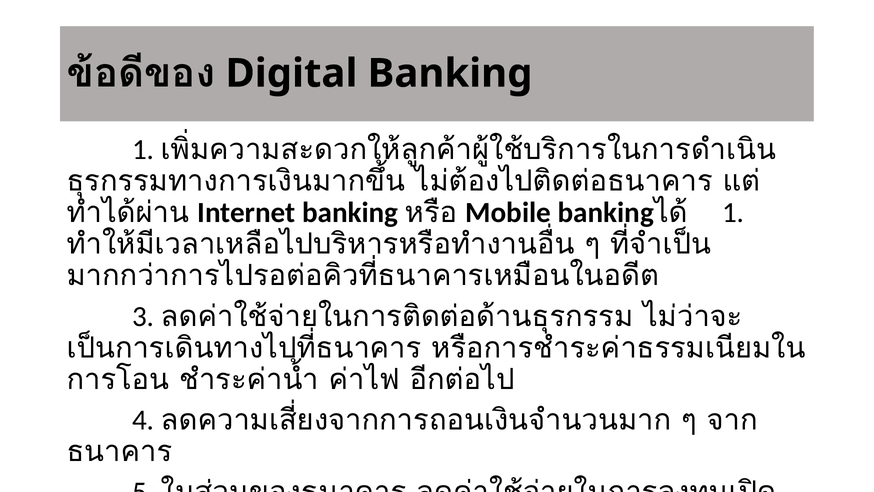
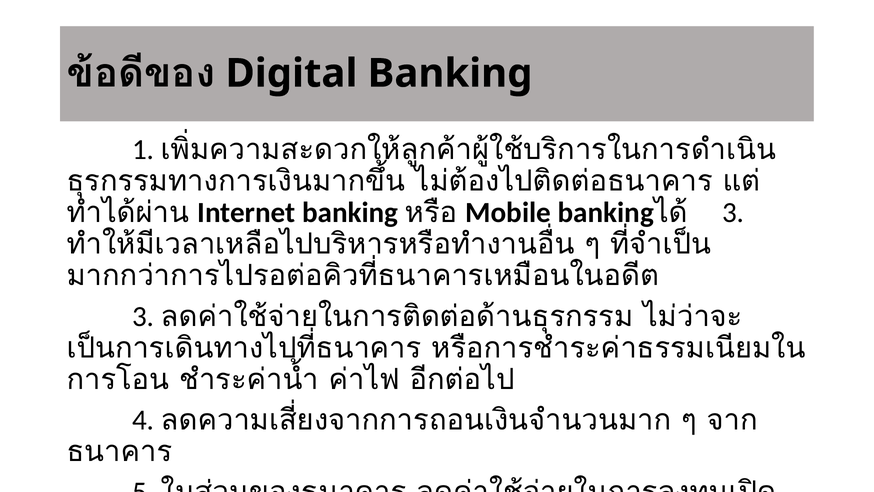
1 at (733, 213): 1 -> 3
